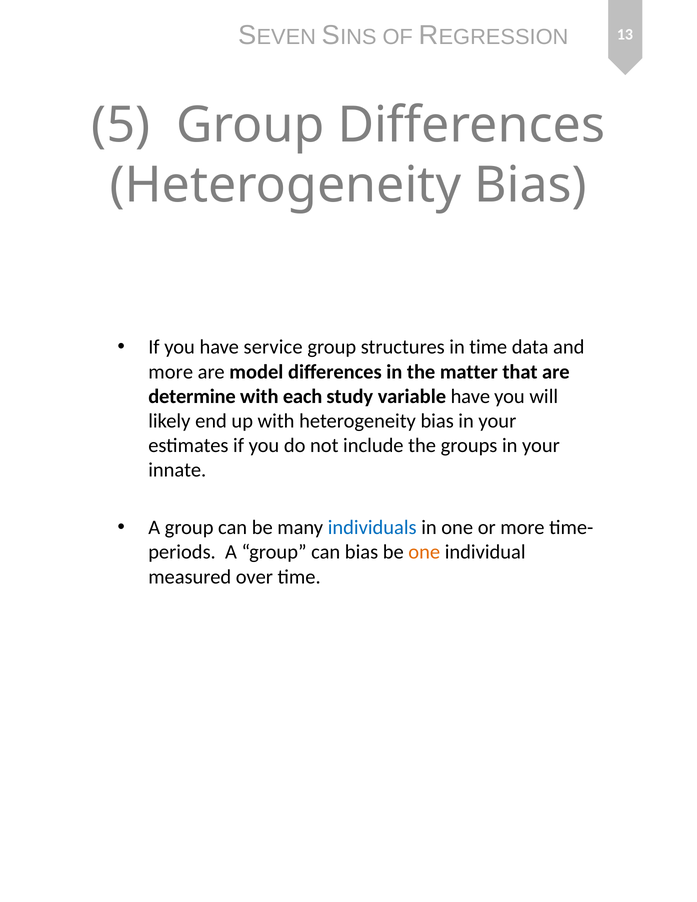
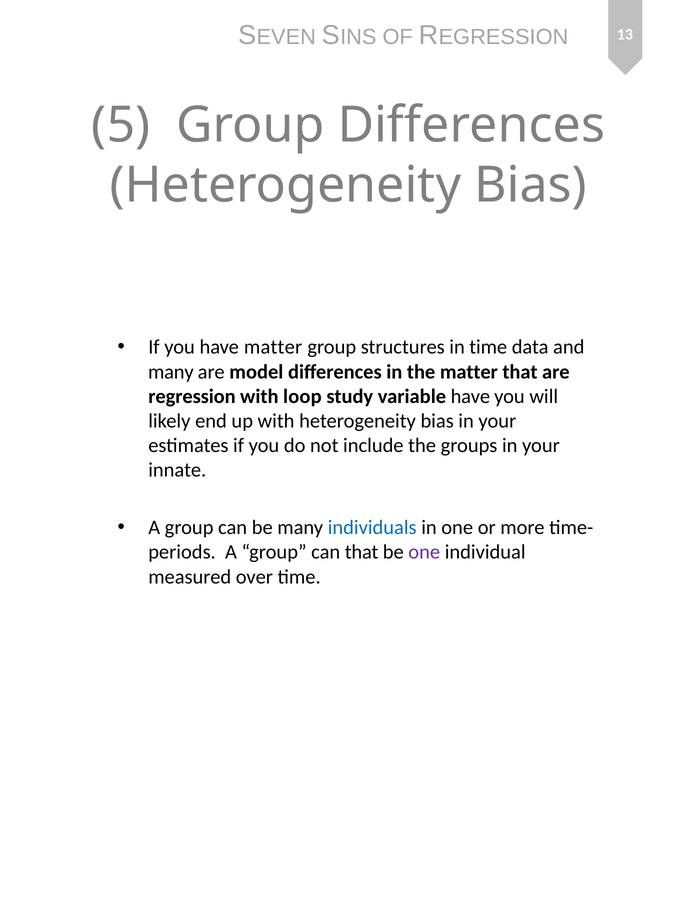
have service: service -> matter
more at (171, 372): more -> many
determine: determine -> regression
each: each -> loop
can bias: bias -> that
one at (424, 552) colour: orange -> purple
